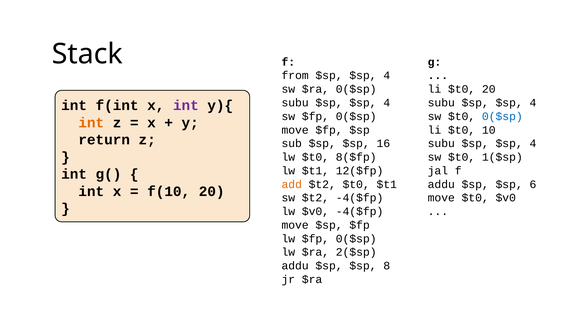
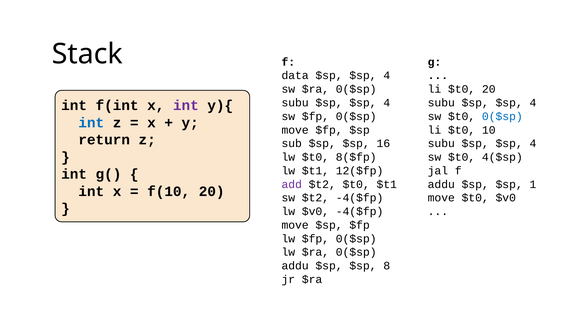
from: from -> data
int at (91, 123) colour: orange -> blue
1($sp: 1($sp -> 4($sp
add colour: orange -> purple
6: 6 -> 1
lw $ra 2($sp: 2($sp -> 0($sp
